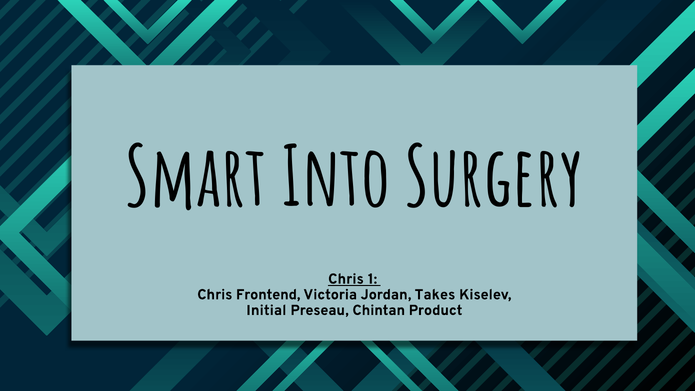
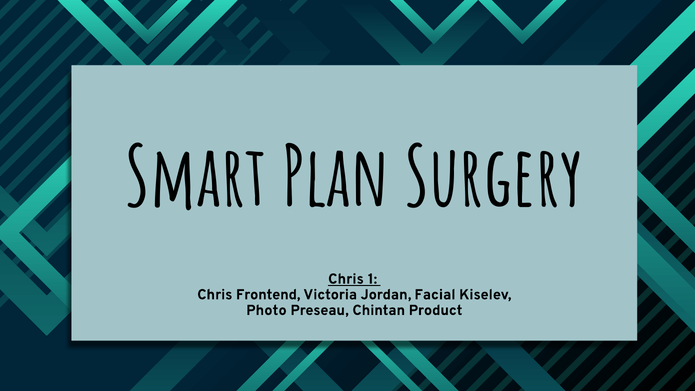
Into: Into -> Plan
Takes: Takes -> Facial
Initial: Initial -> Photo
